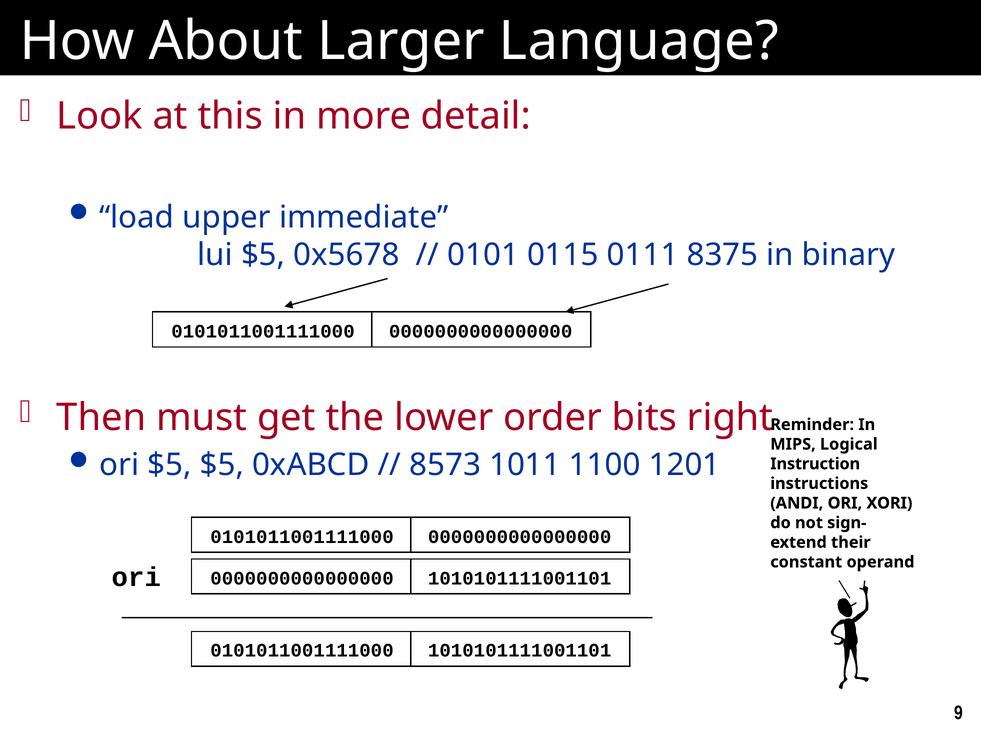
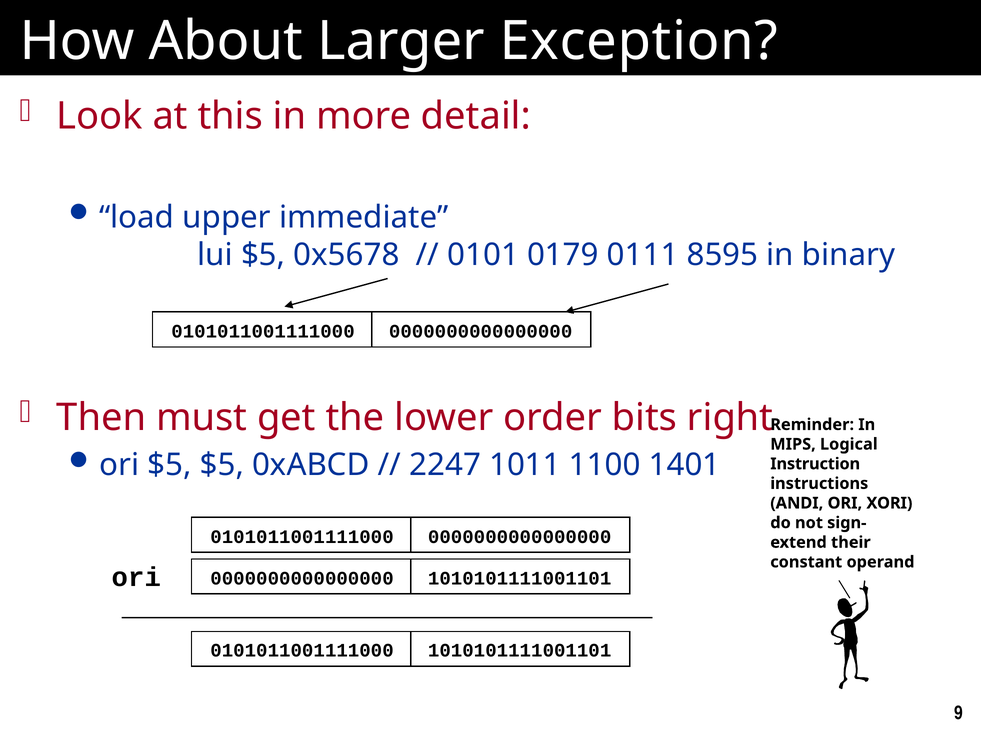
Language: Language -> Exception
0115: 0115 -> 0179
8375: 8375 -> 8595
8573: 8573 -> 2247
1201: 1201 -> 1401
